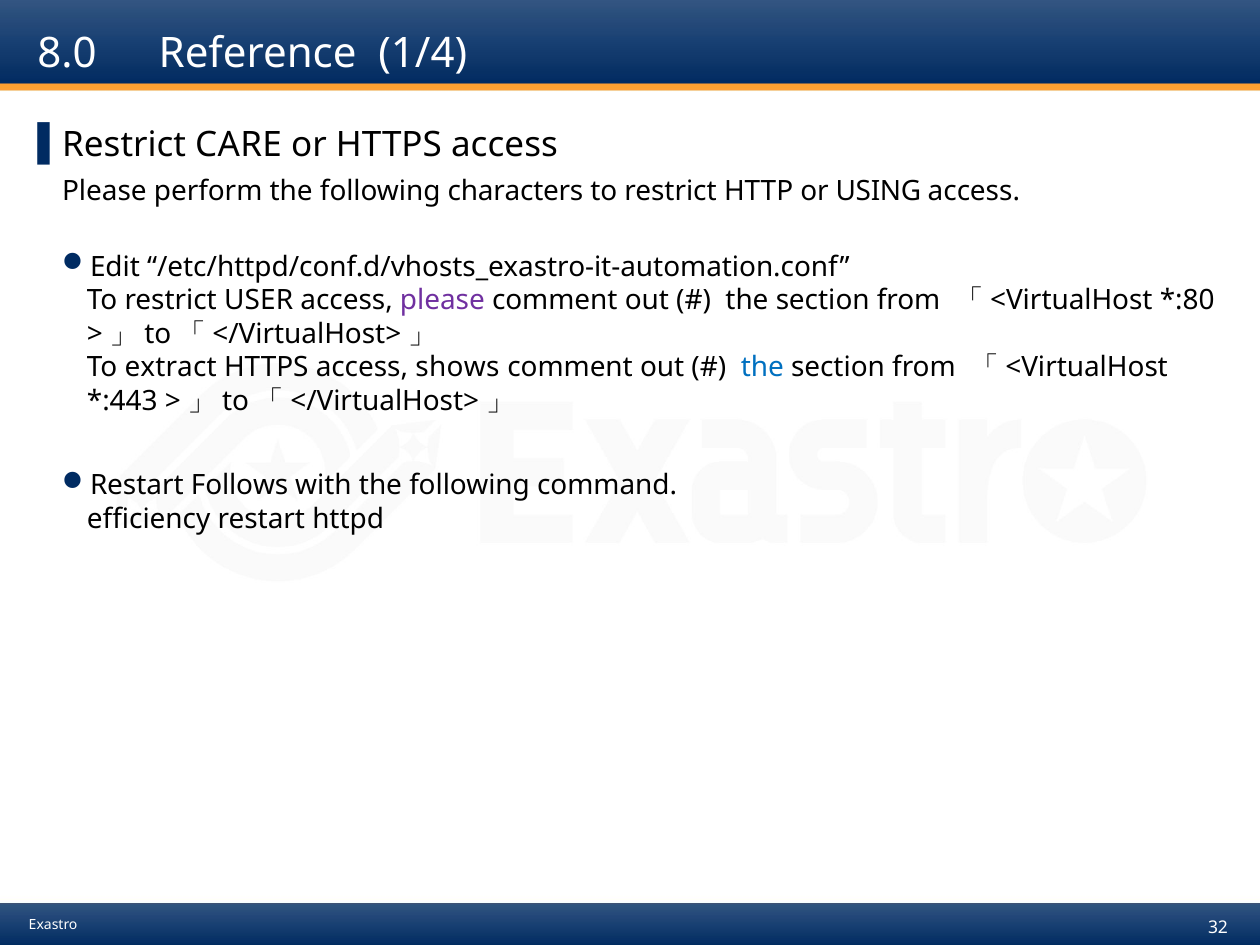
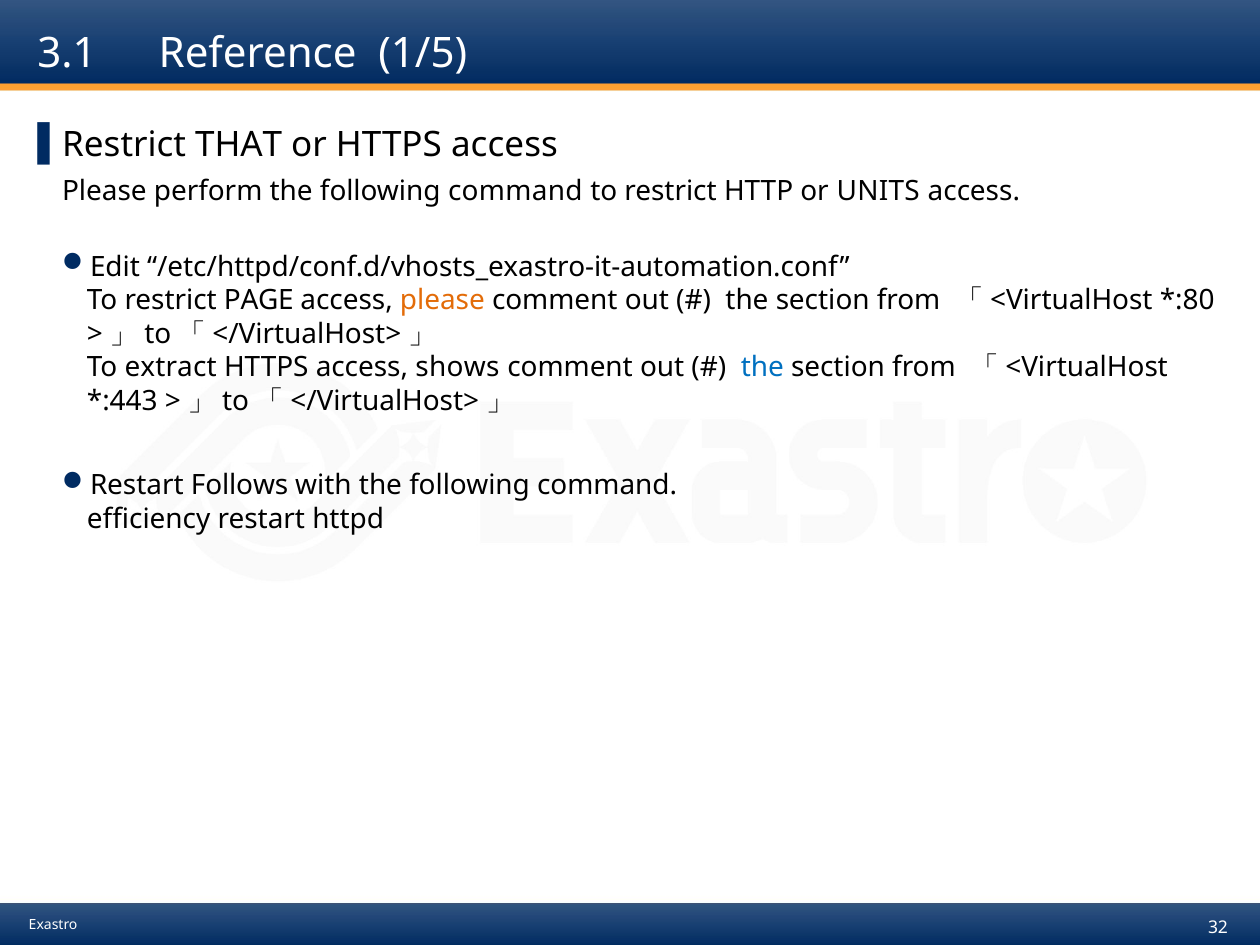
8.0: 8.0 -> 3.1
1/4: 1/4 -> 1/5
CARE: CARE -> THAT
perform the following characters: characters -> command
USING: USING -> UNITS
USER: USER -> PAGE
please at (442, 300) colour: purple -> orange
